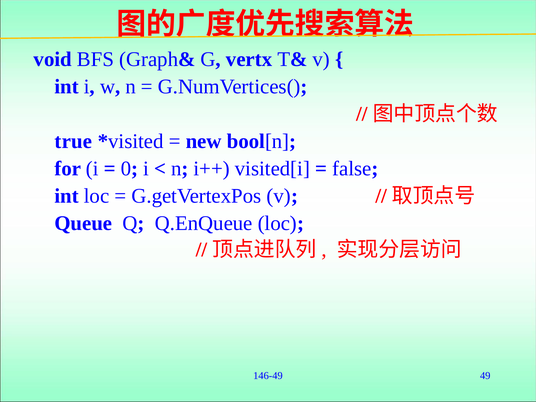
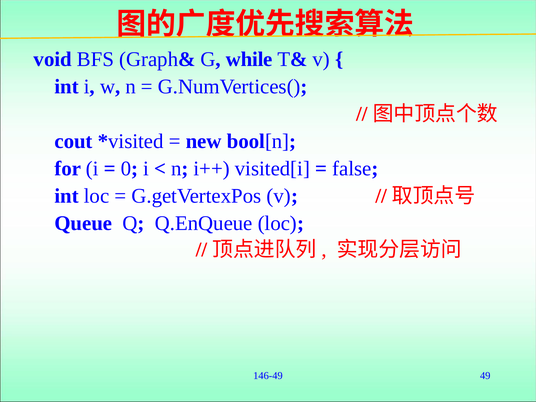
vertx: vertx -> while
true: true -> cout
